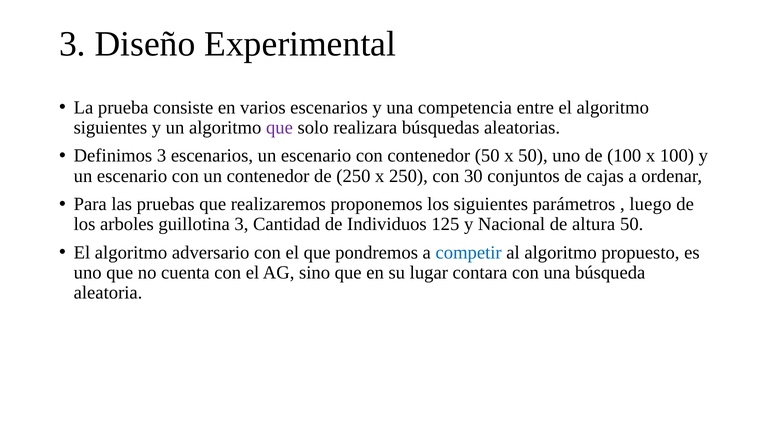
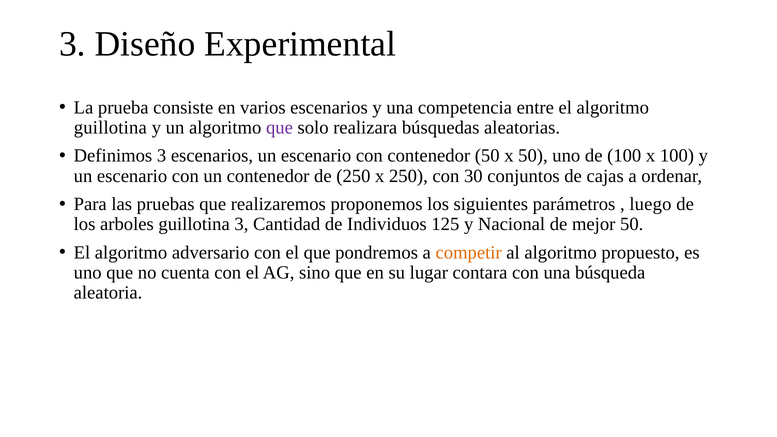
siguientes at (110, 128): siguientes -> guillotina
altura: altura -> mejor
competir colour: blue -> orange
